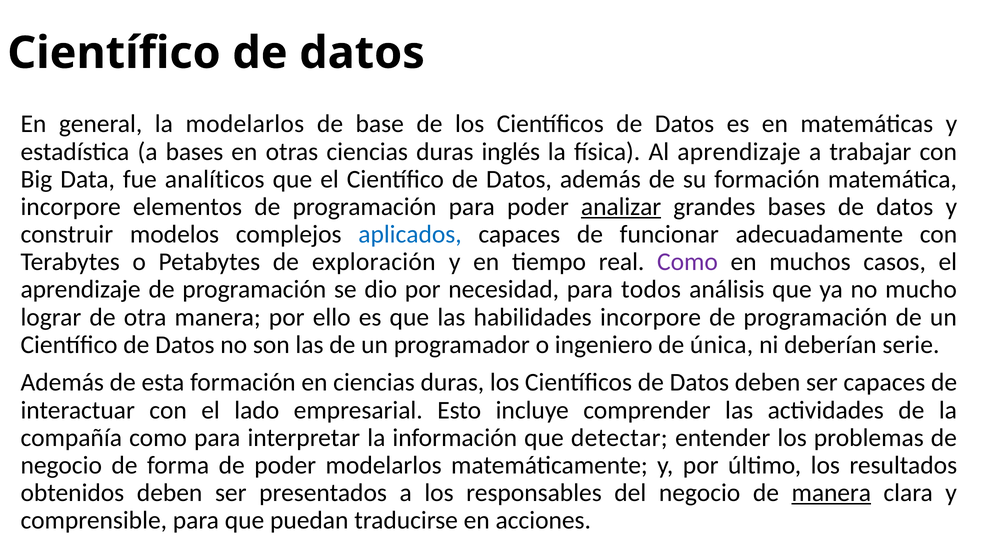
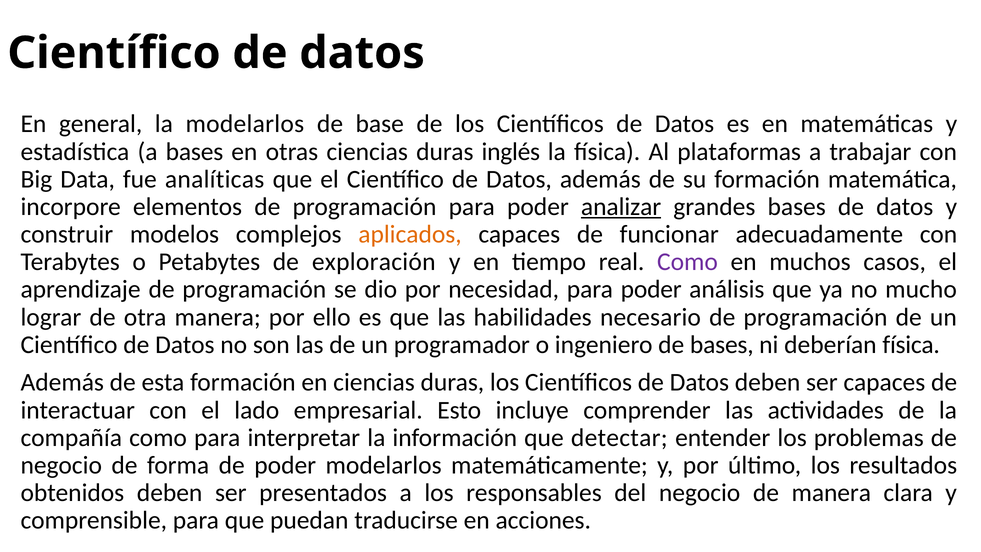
Al aprendizaje: aprendizaje -> plataformas
analíticos: analíticos -> analíticas
aplicados colour: blue -> orange
necesidad para todos: todos -> poder
habilidades incorpore: incorpore -> necesario
de única: única -> bases
deberían serie: serie -> física
manera at (831, 493) underline: present -> none
